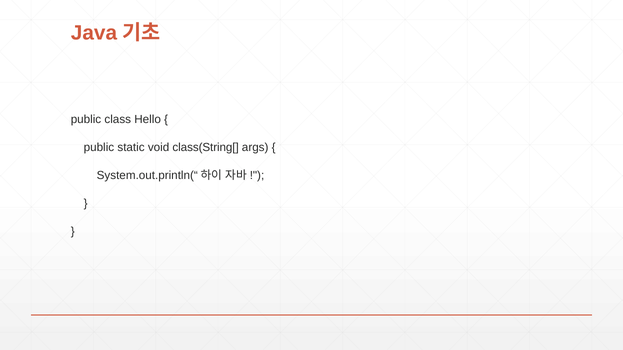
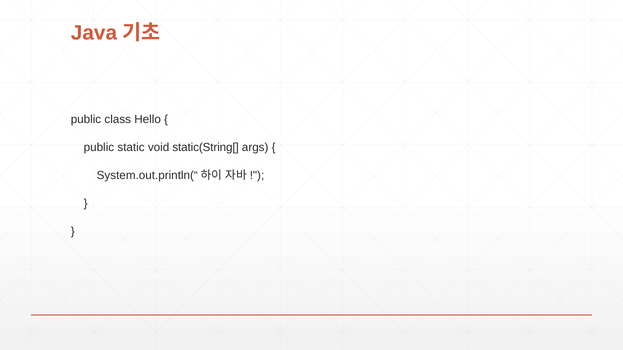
class(String[: class(String[ -> static(String[
